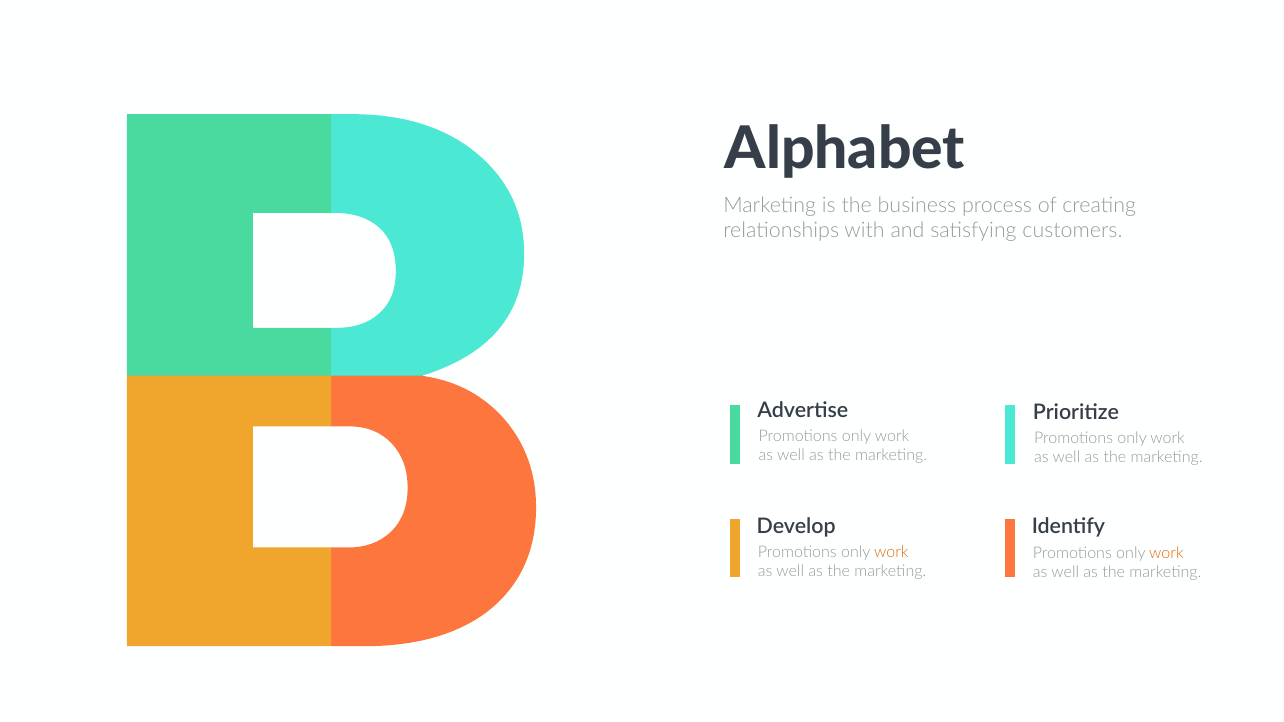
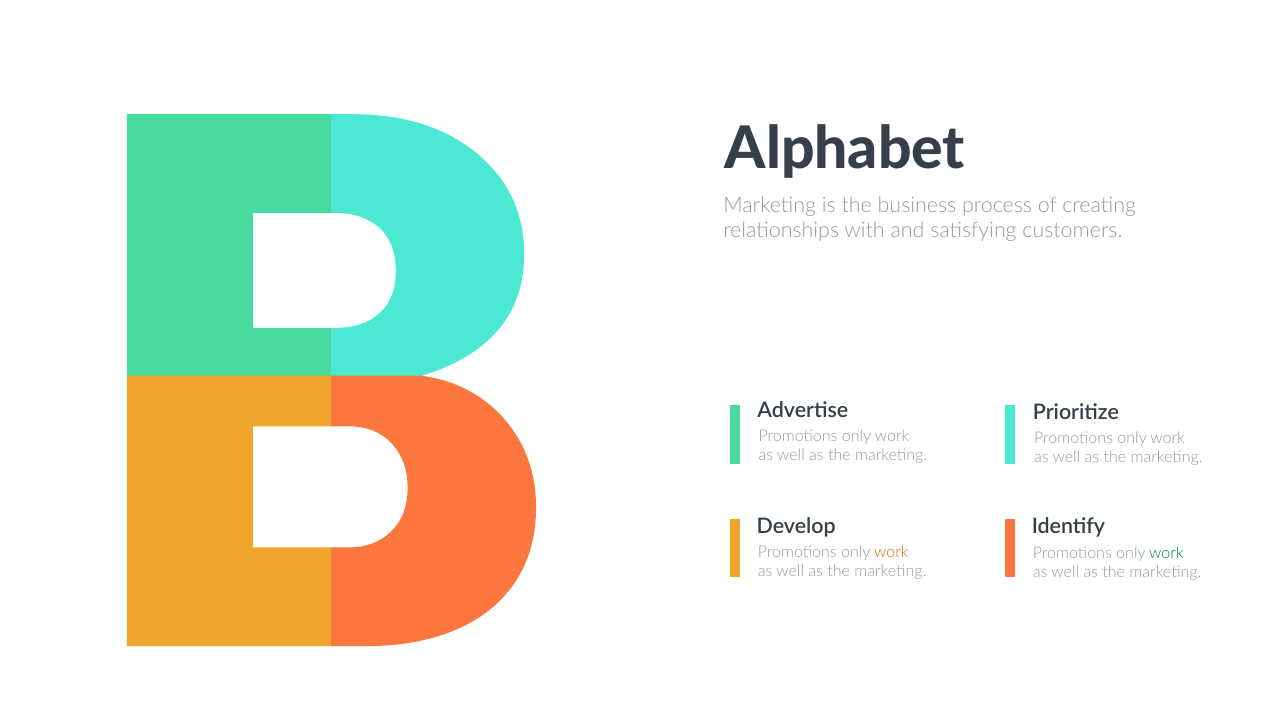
work at (1166, 553) colour: orange -> green
